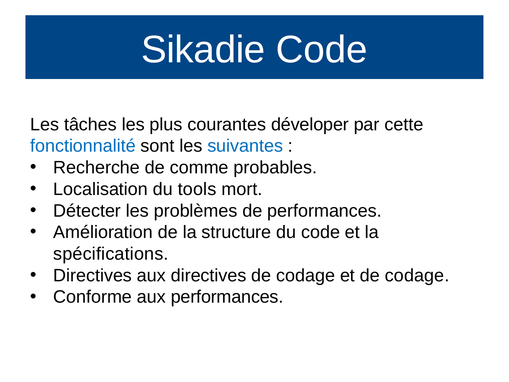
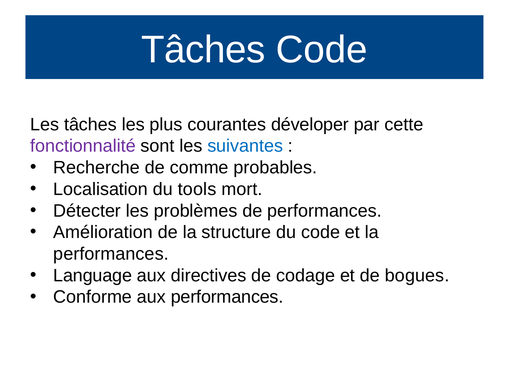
Sikadie at (203, 50): Sikadie -> Tâches
fonctionnalité colour: blue -> purple
spécifications at (111, 254): spécifications -> performances
Directives at (93, 275): Directives -> Language
et de codage: codage -> bogues
